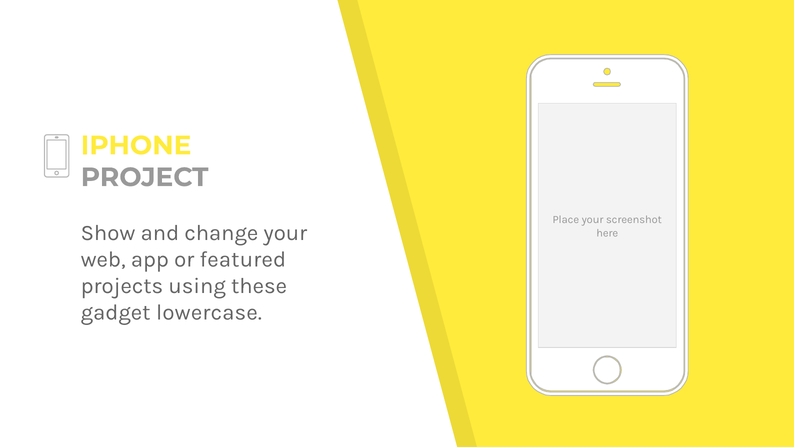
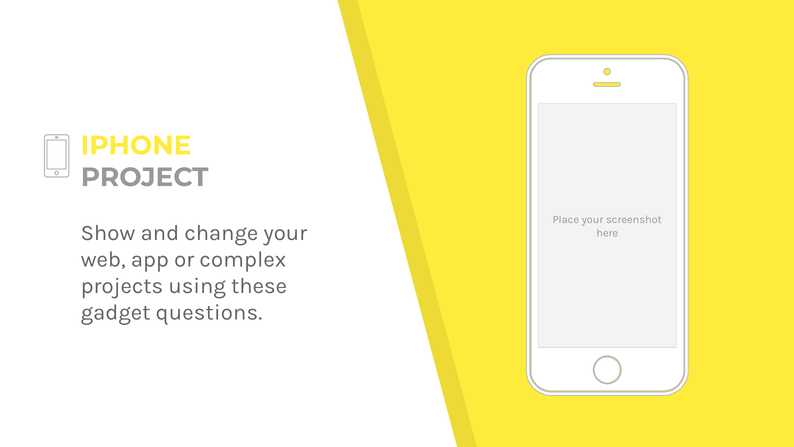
featured: featured -> complex
lowercase: lowercase -> questions
